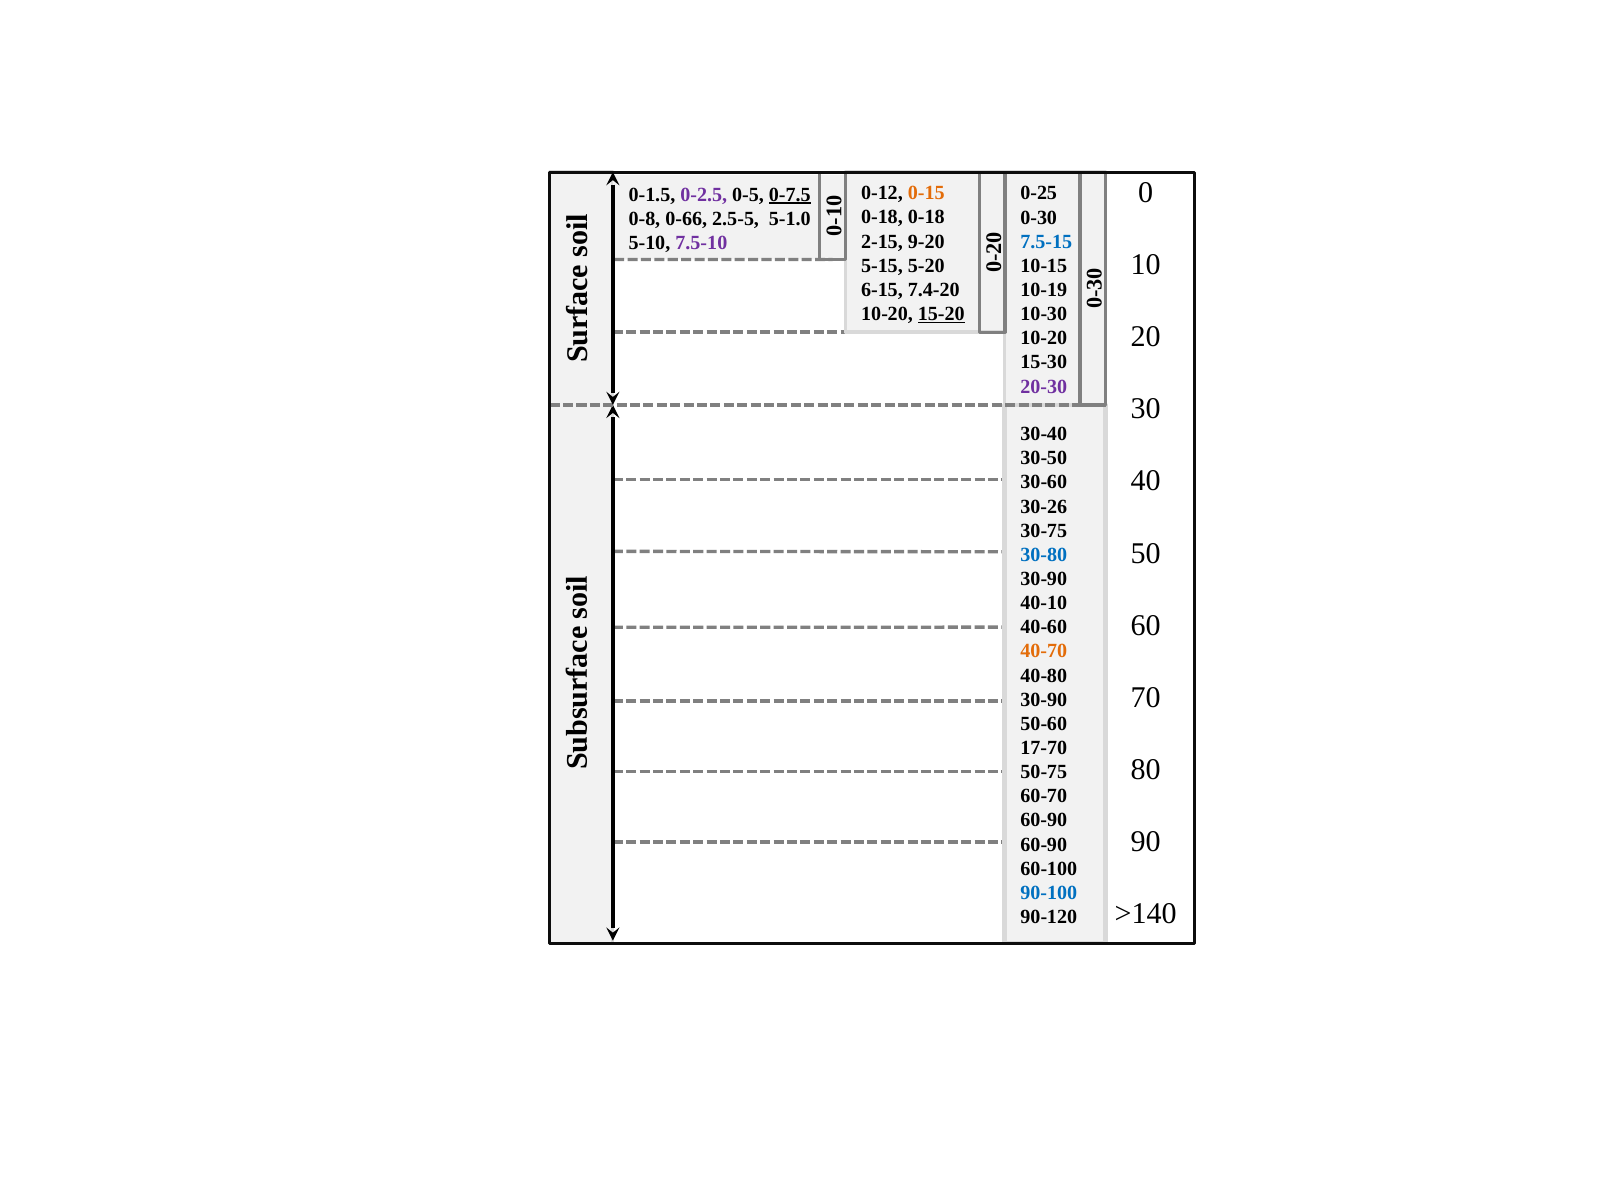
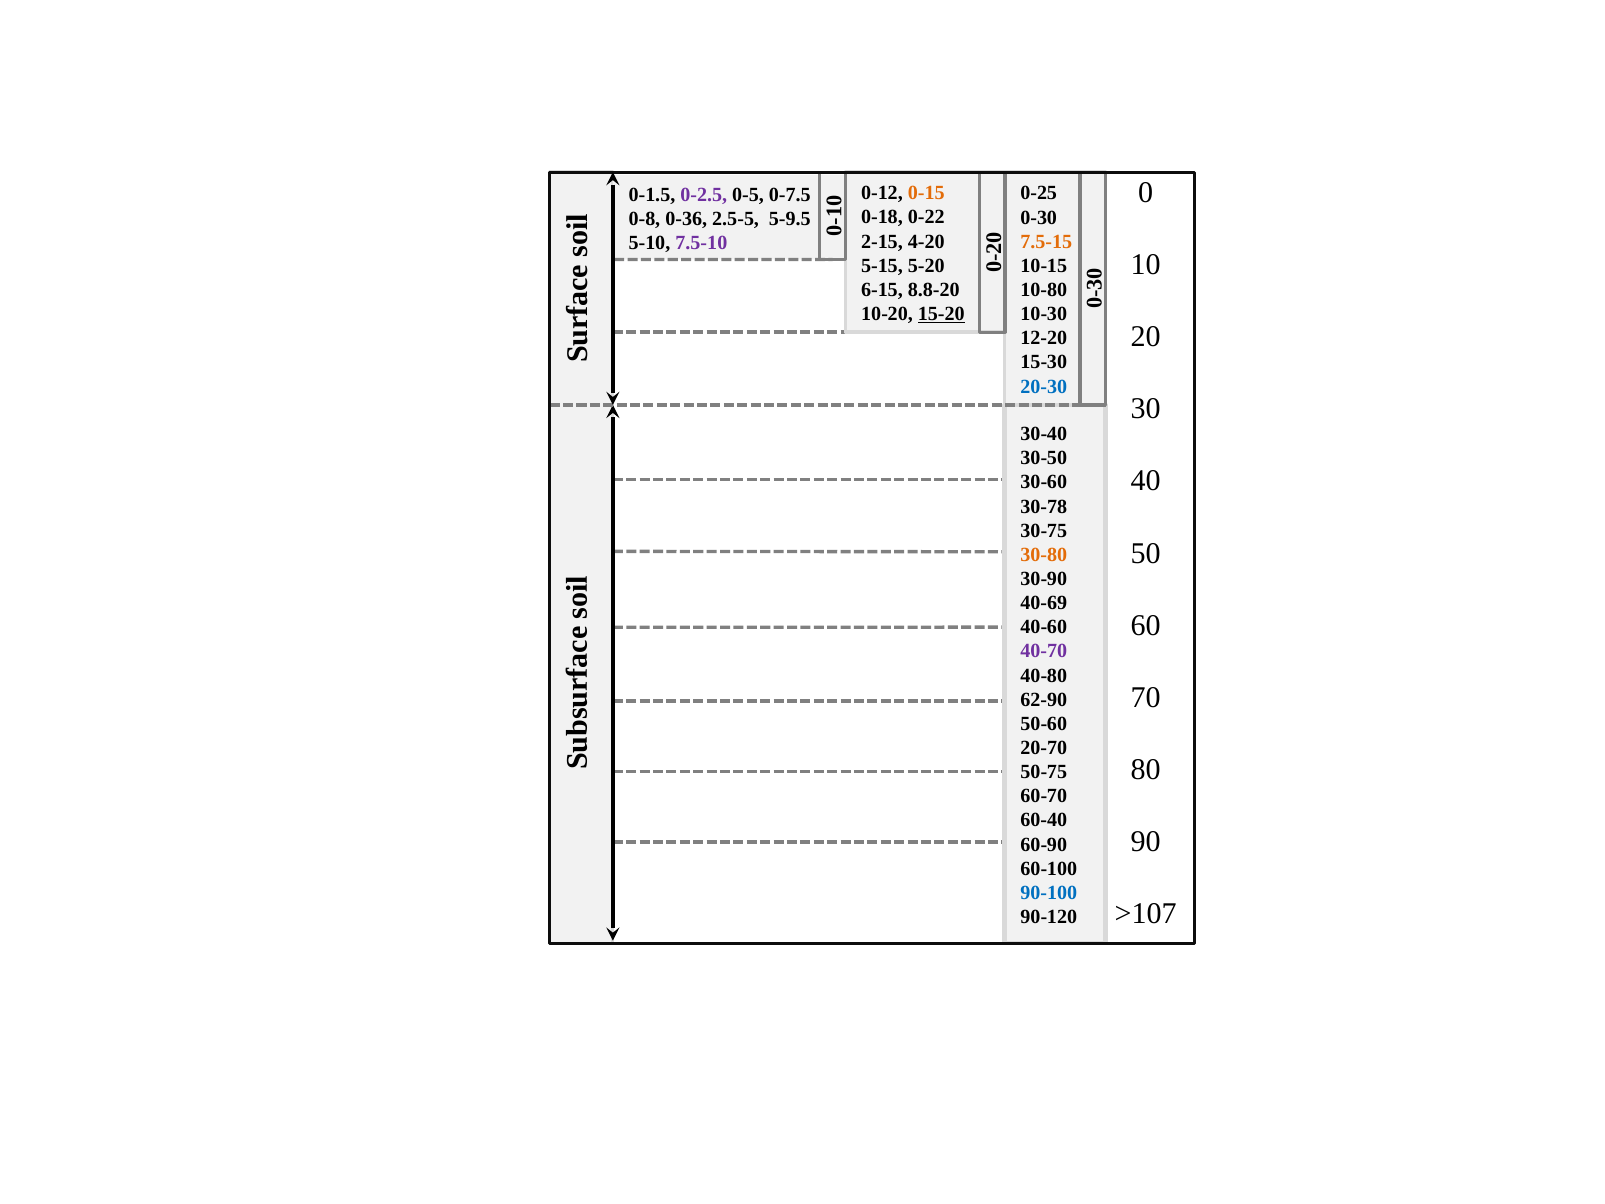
0-7.5 underline: present -> none
0-18 0-18: 0-18 -> 0-22
0-66: 0-66 -> 0-36
5-1.0: 5-1.0 -> 5-9.5
9-20: 9-20 -> 4-20
7.5-15 colour: blue -> orange
7.4-20: 7.4-20 -> 8.8-20
10-19: 10-19 -> 10-80
10-20 at (1044, 338): 10-20 -> 12-20
20-30 colour: purple -> blue
30-26: 30-26 -> 30-78
30-80 colour: blue -> orange
40-10: 40-10 -> 40-69
40-70 colour: orange -> purple
30-90 at (1044, 700): 30-90 -> 62-90
17-70: 17-70 -> 20-70
60-90 at (1044, 820): 60-90 -> 60-40
>140: >140 -> >107
